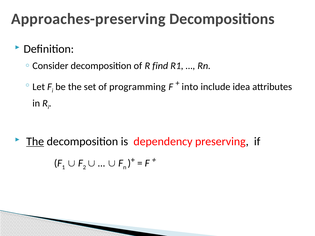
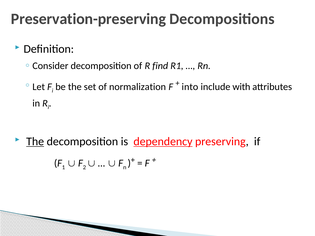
Approaches-preserving: Approaches-preserving -> Preservation-preserving
programming: programming -> normalization
idea: idea -> with
dependency underline: none -> present
